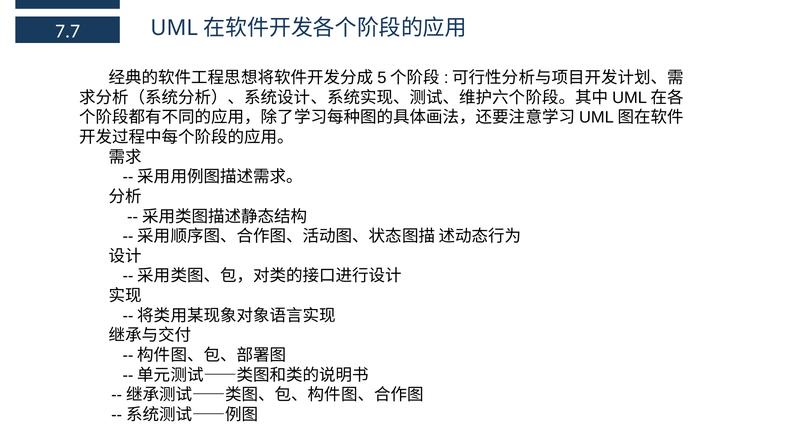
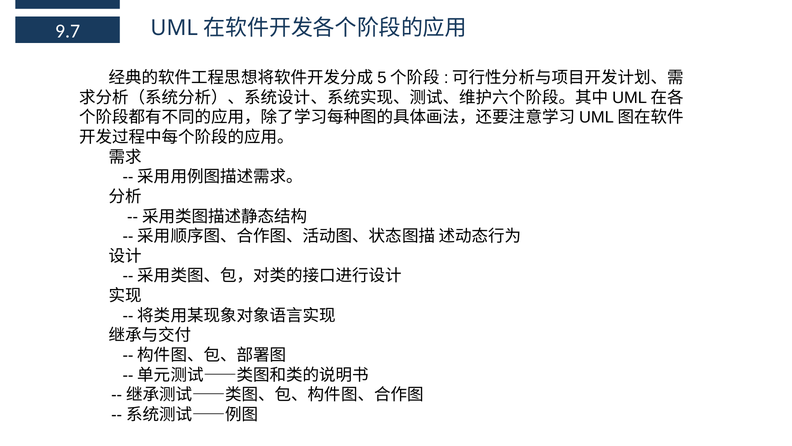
7.7: 7.7 -> 9.7
